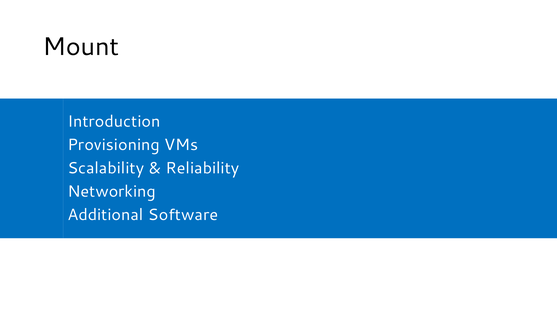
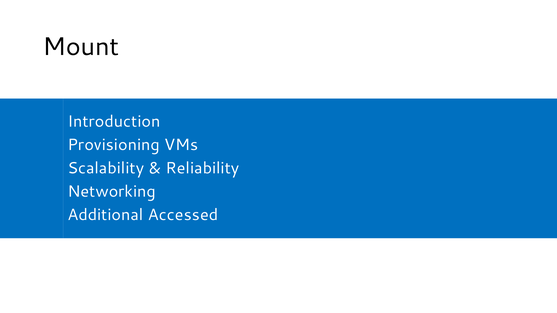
Software: Software -> Accessed
